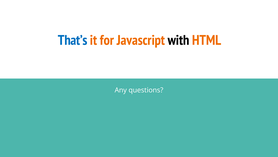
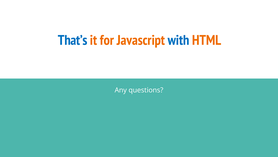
with colour: black -> blue
